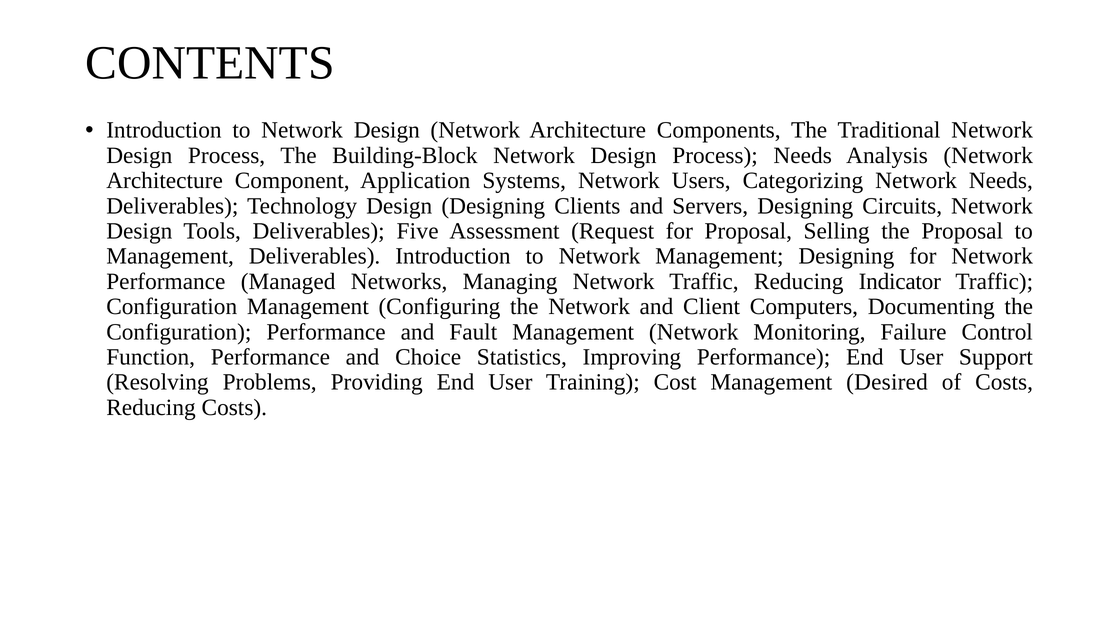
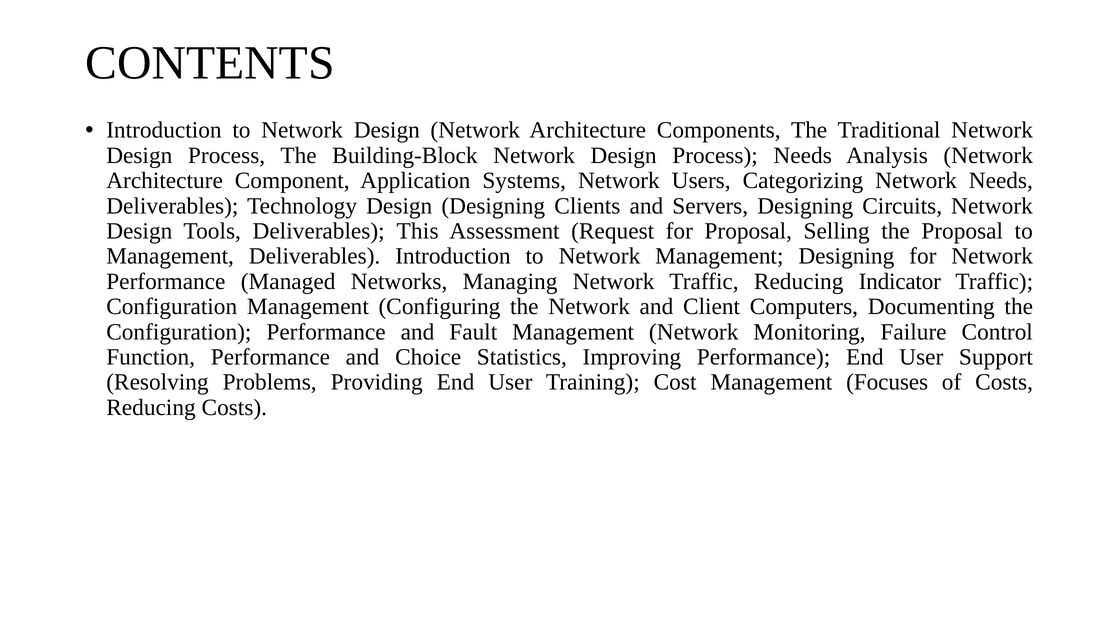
Five: Five -> This
Desired: Desired -> Focuses
